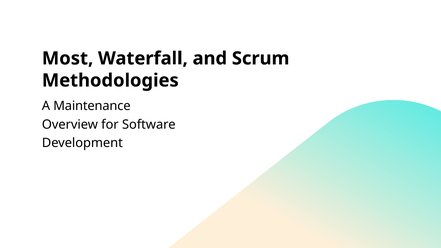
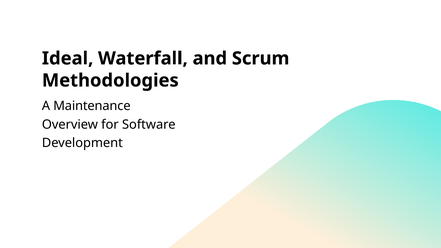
Most: Most -> Ideal
